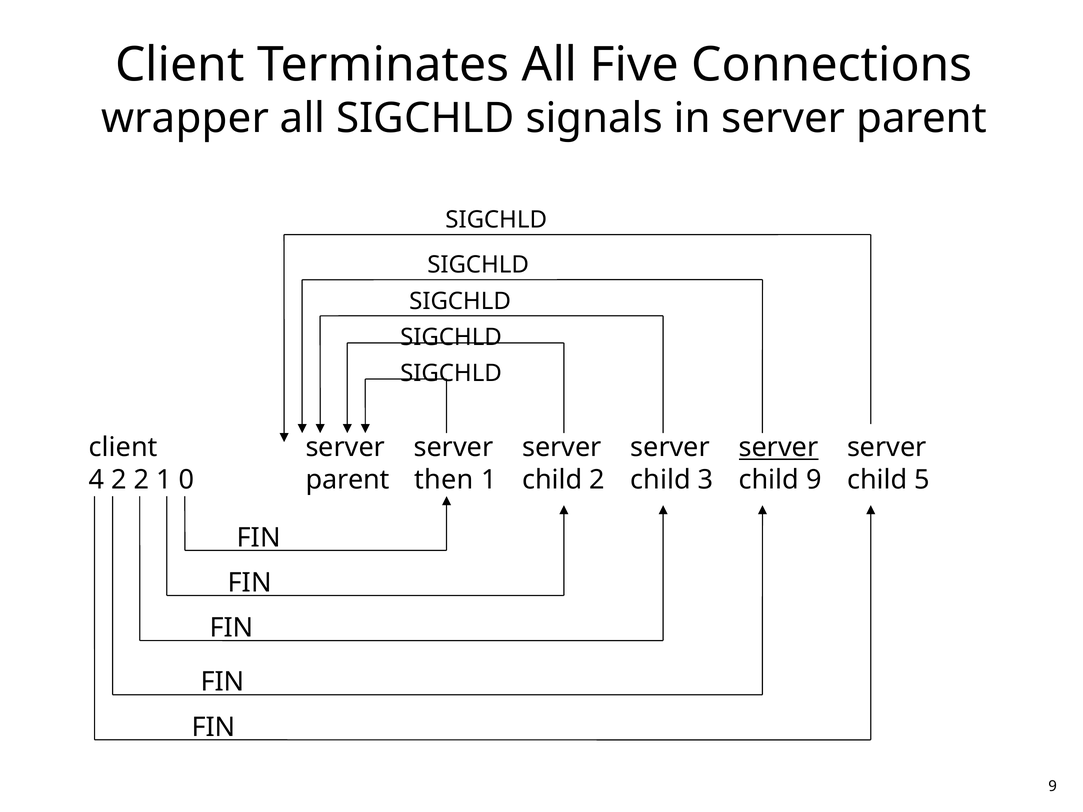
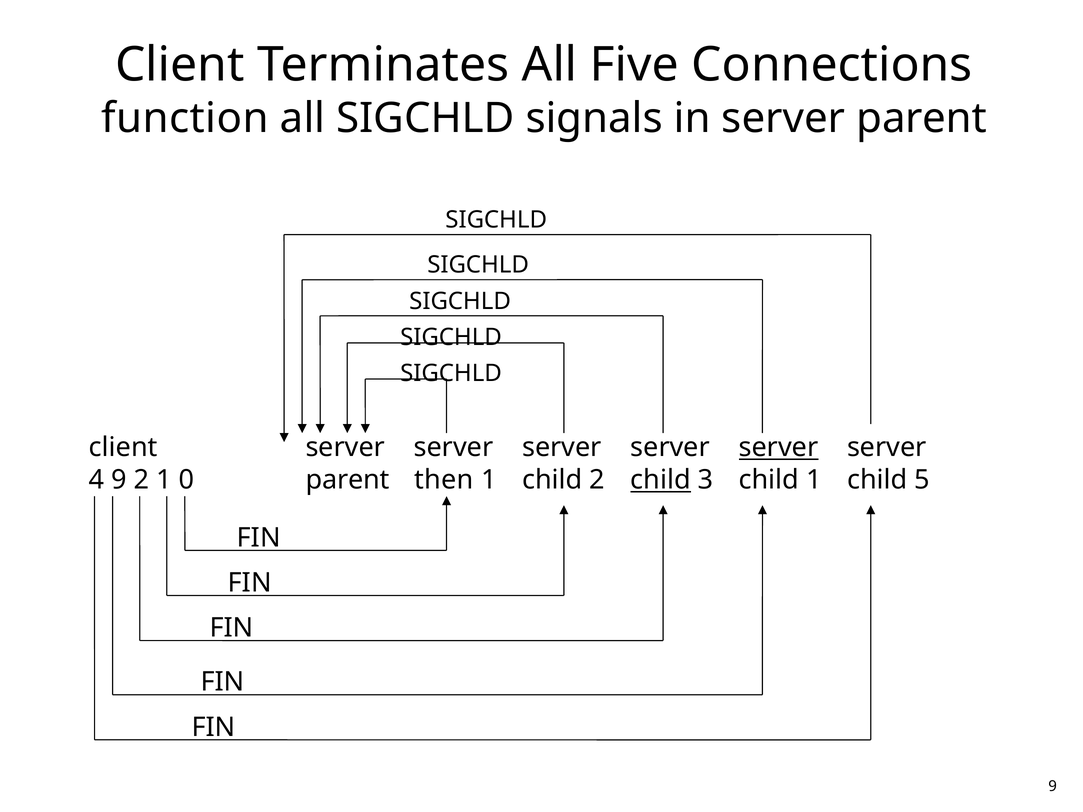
wrapper: wrapper -> function
4 2: 2 -> 9
child at (661, 480) underline: none -> present
child 9: 9 -> 1
